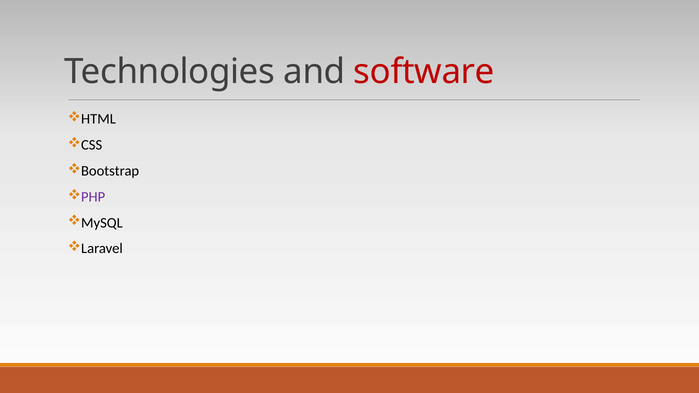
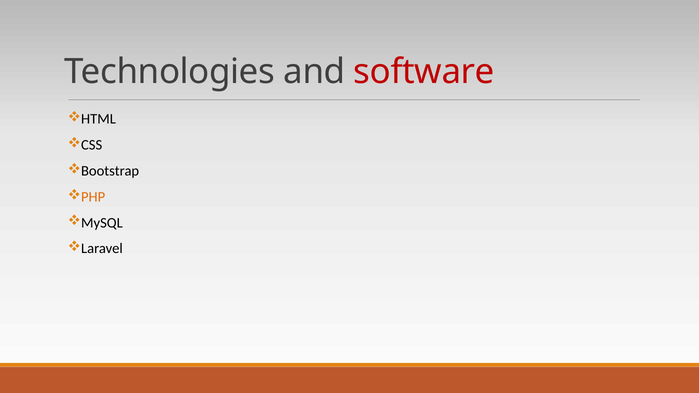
PHP colour: purple -> orange
